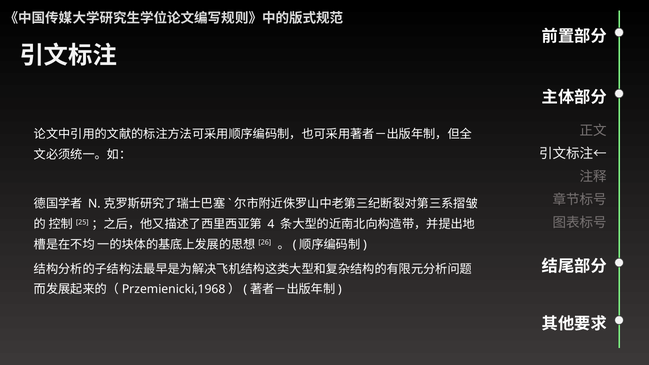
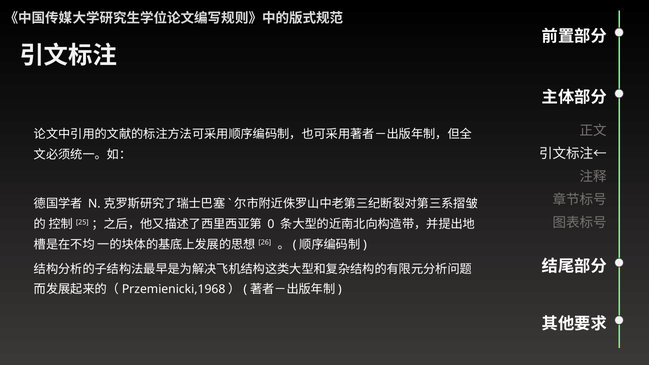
4: 4 -> 0
